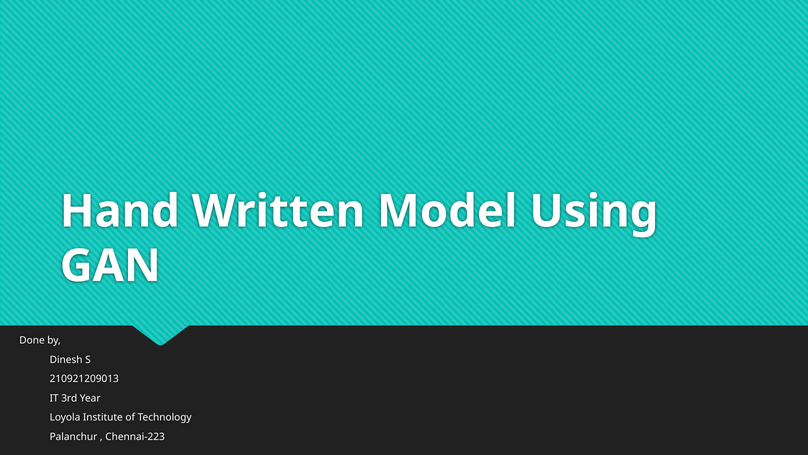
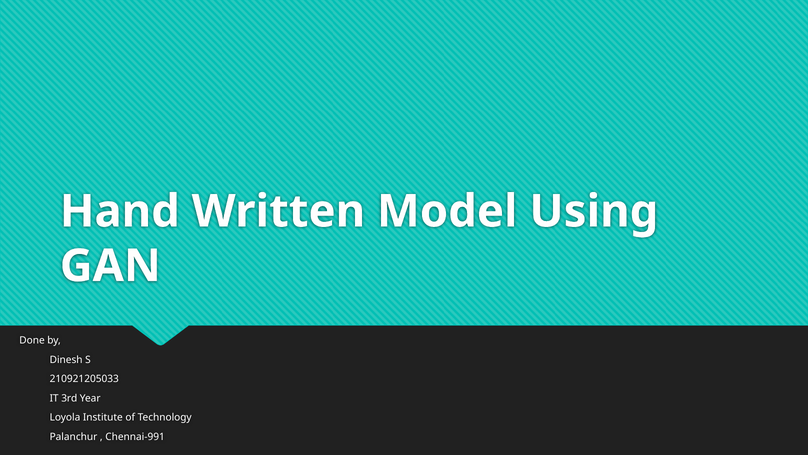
210921209013: 210921209013 -> 210921205033
Chennai-223: Chennai-223 -> Chennai-991
